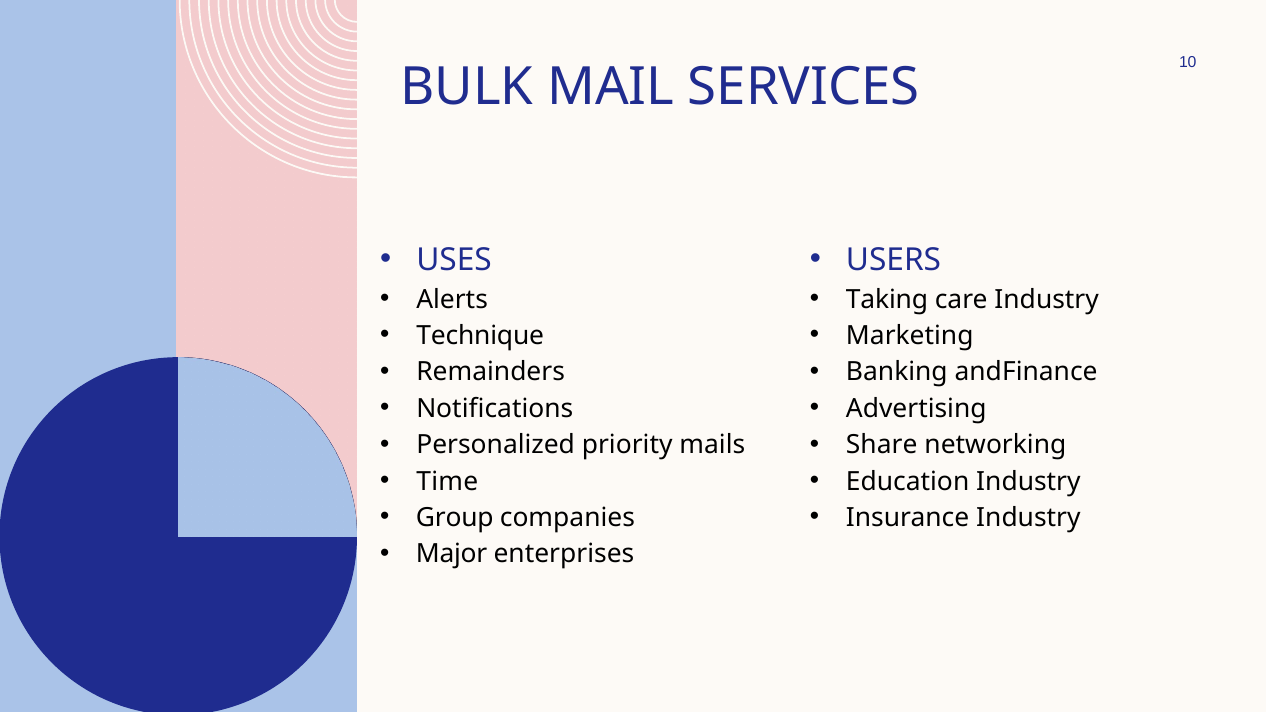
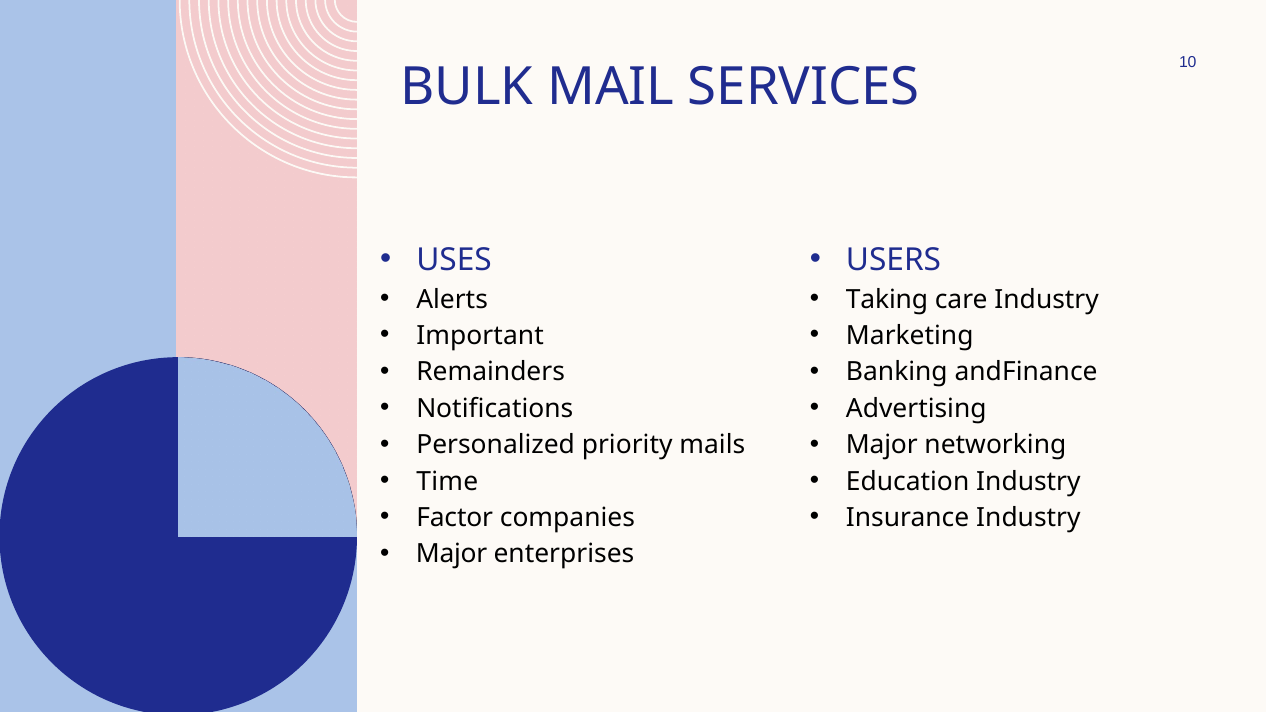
Technique: Technique -> Important
Share at (882, 445): Share -> Major
Group: Group -> Factor
